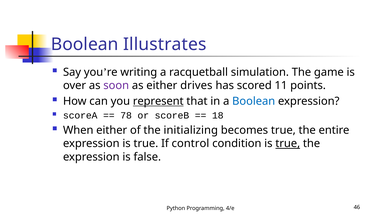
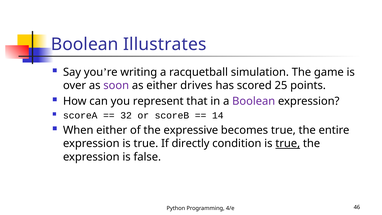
11: 11 -> 25
represent underline: present -> none
Boolean at (254, 101) colour: blue -> purple
78: 78 -> 32
18: 18 -> 14
initializing: initializing -> expressive
control: control -> directly
